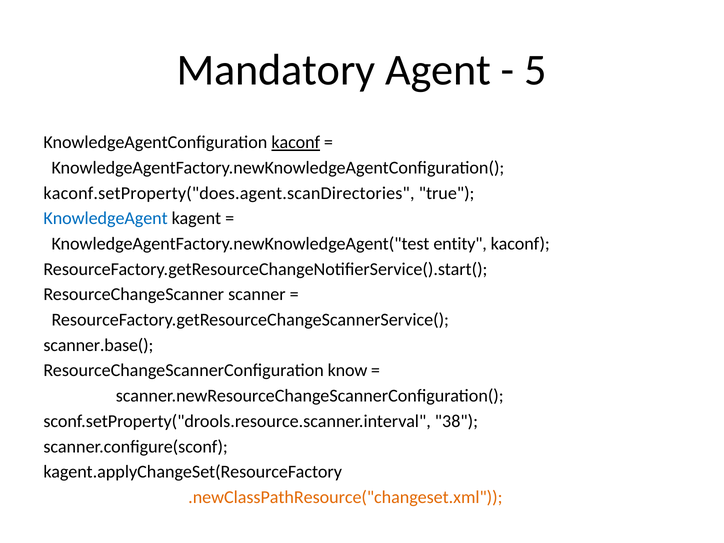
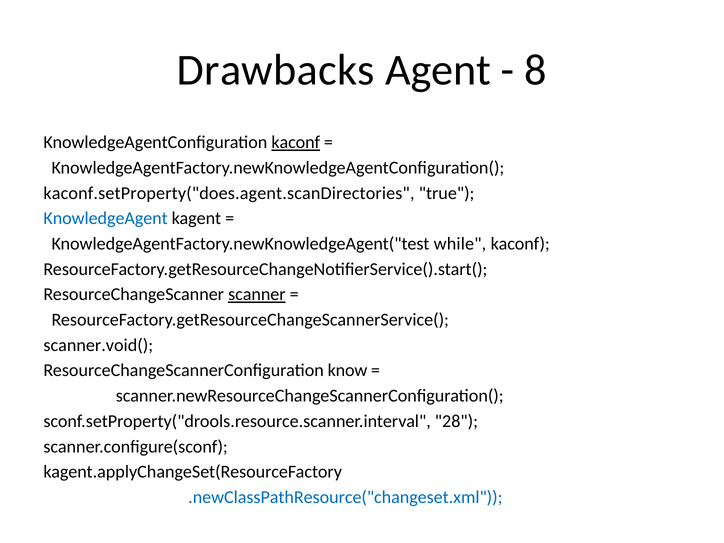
Mandatory: Mandatory -> Drawbacks
5: 5 -> 8
entity: entity -> while
scanner underline: none -> present
scanner.base(: scanner.base( -> scanner.void(
38: 38 -> 28
.newClassPathResource("changeset.xml colour: orange -> blue
